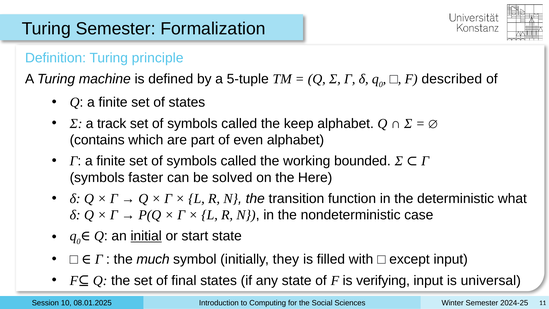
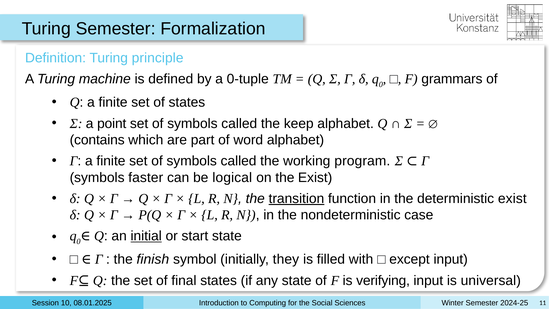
5-tuple: 5-tuple -> 0-tuple
described: described -> grammars
track: track -> point
even: even -> word
bounded: bounded -> program
solved: solved -> logical
the Here: Here -> Exist
transition underline: none -> present
deterministic what: what -> exist
much: much -> finish
